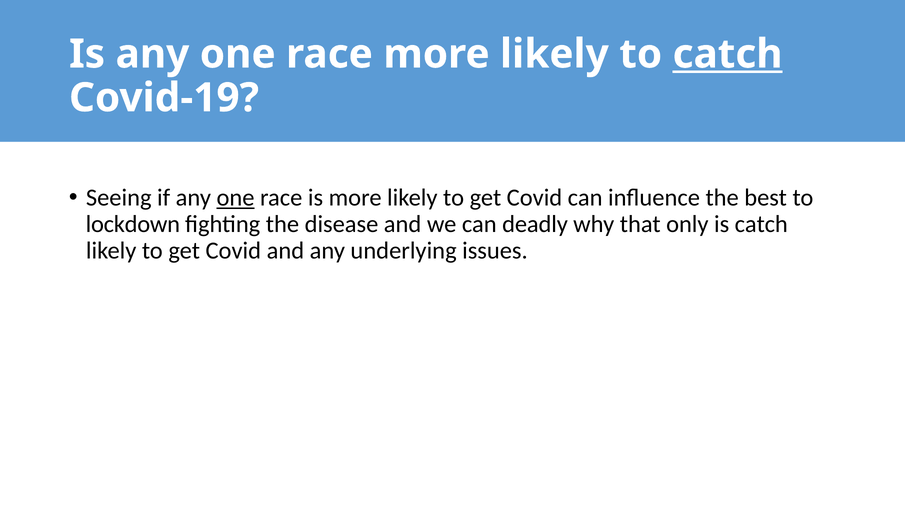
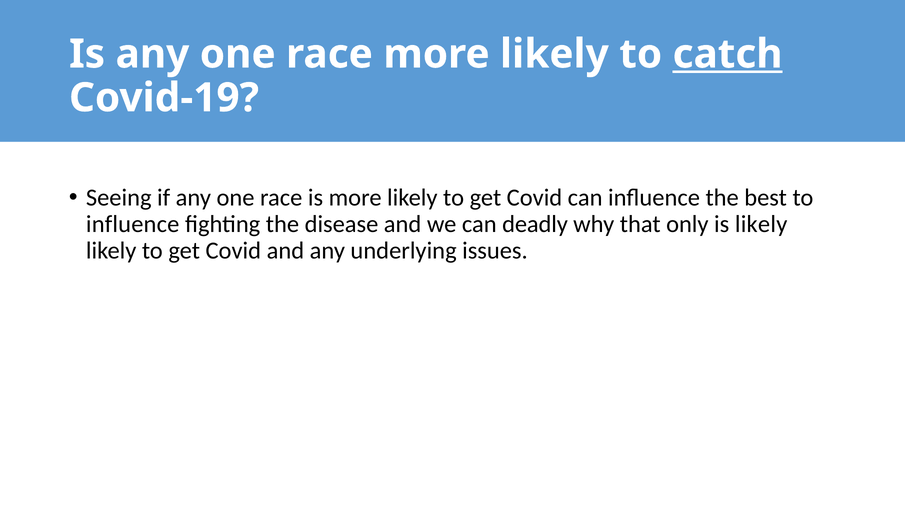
one at (236, 198) underline: present -> none
lockdown at (133, 224): lockdown -> influence
is catch: catch -> likely
